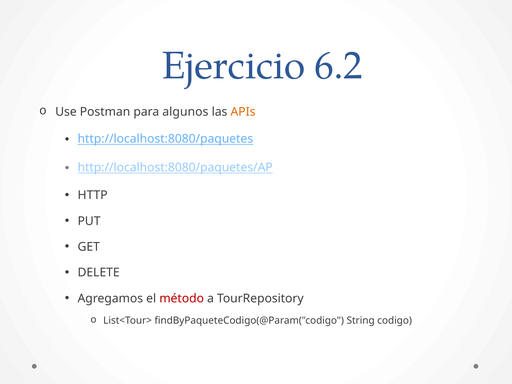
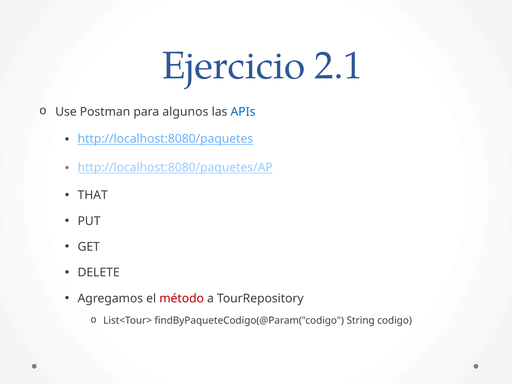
6.2: 6.2 -> 2.1
APIs colour: orange -> blue
HTTP: HTTP -> THAT
